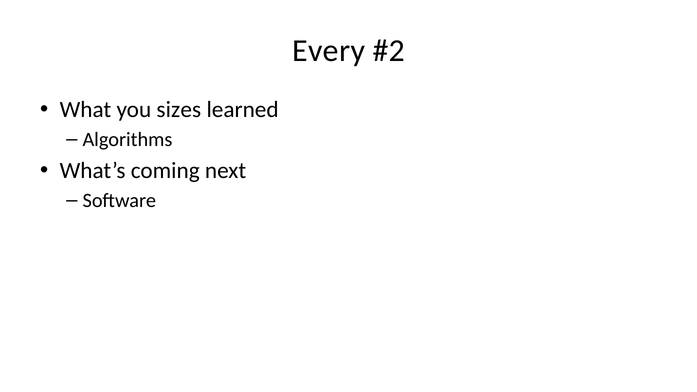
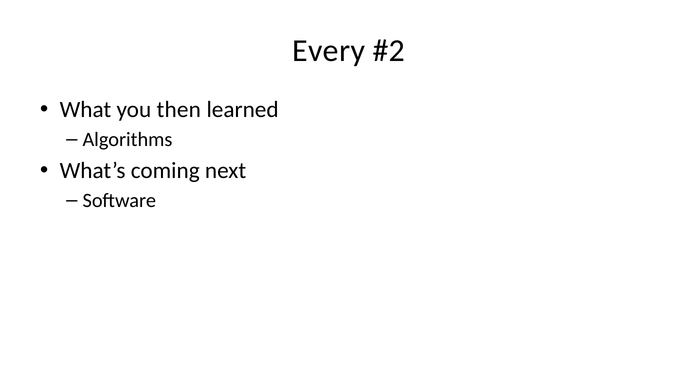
sizes: sizes -> then
